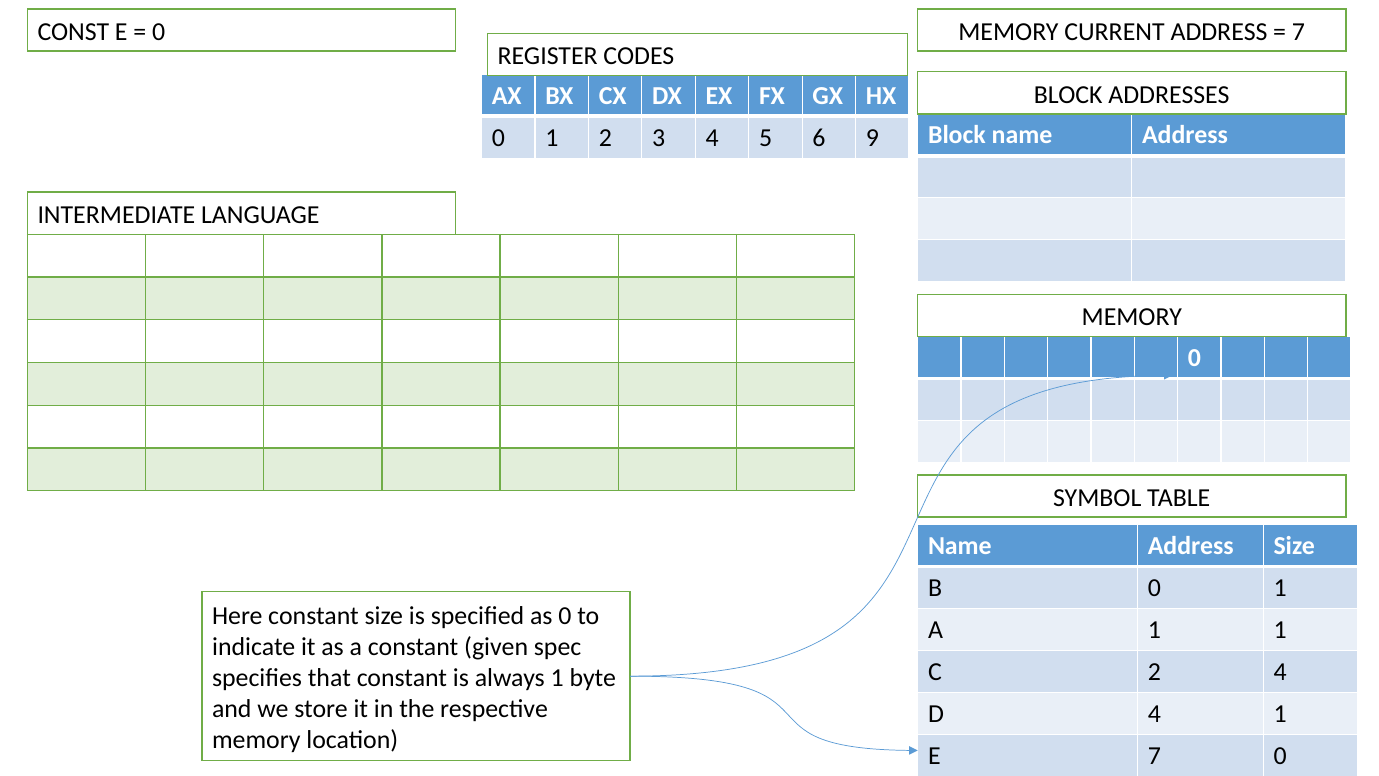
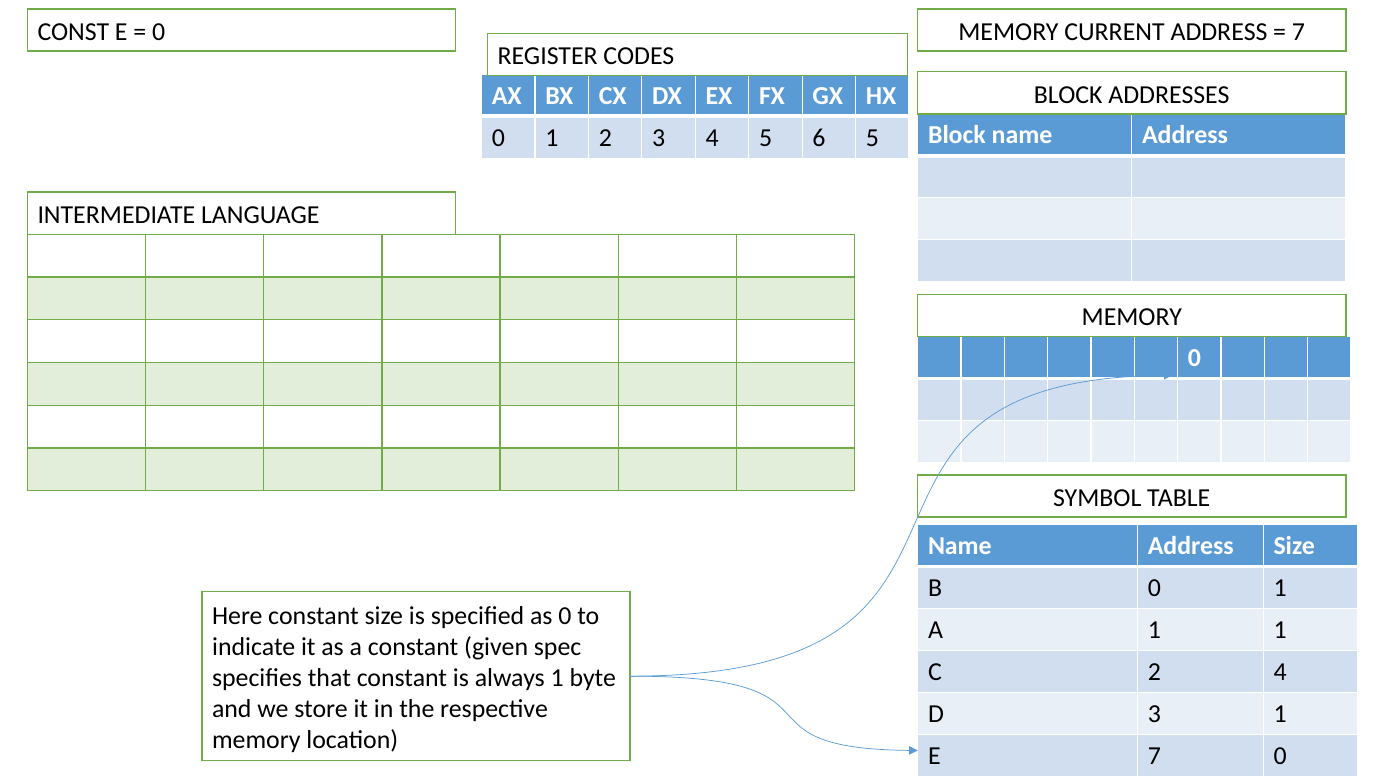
6 9: 9 -> 5
D 4: 4 -> 3
